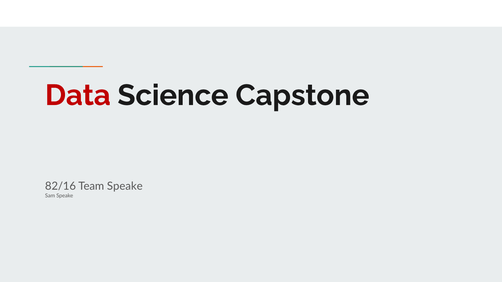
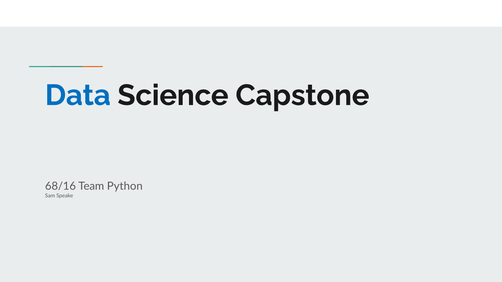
Data colour: red -> blue
82/16: 82/16 -> 68/16
Team Speake: Speake -> Python
